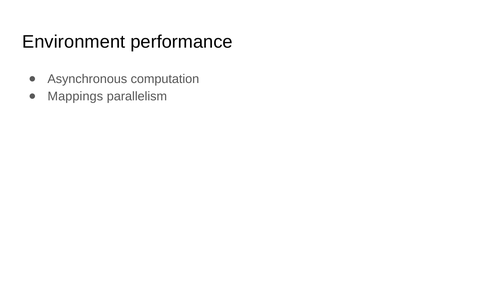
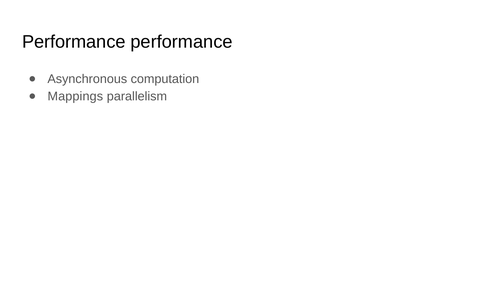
Environment at (74, 42): Environment -> Performance
